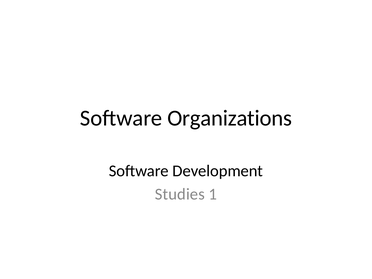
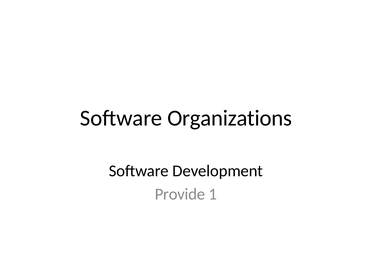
Studies: Studies -> Provide
